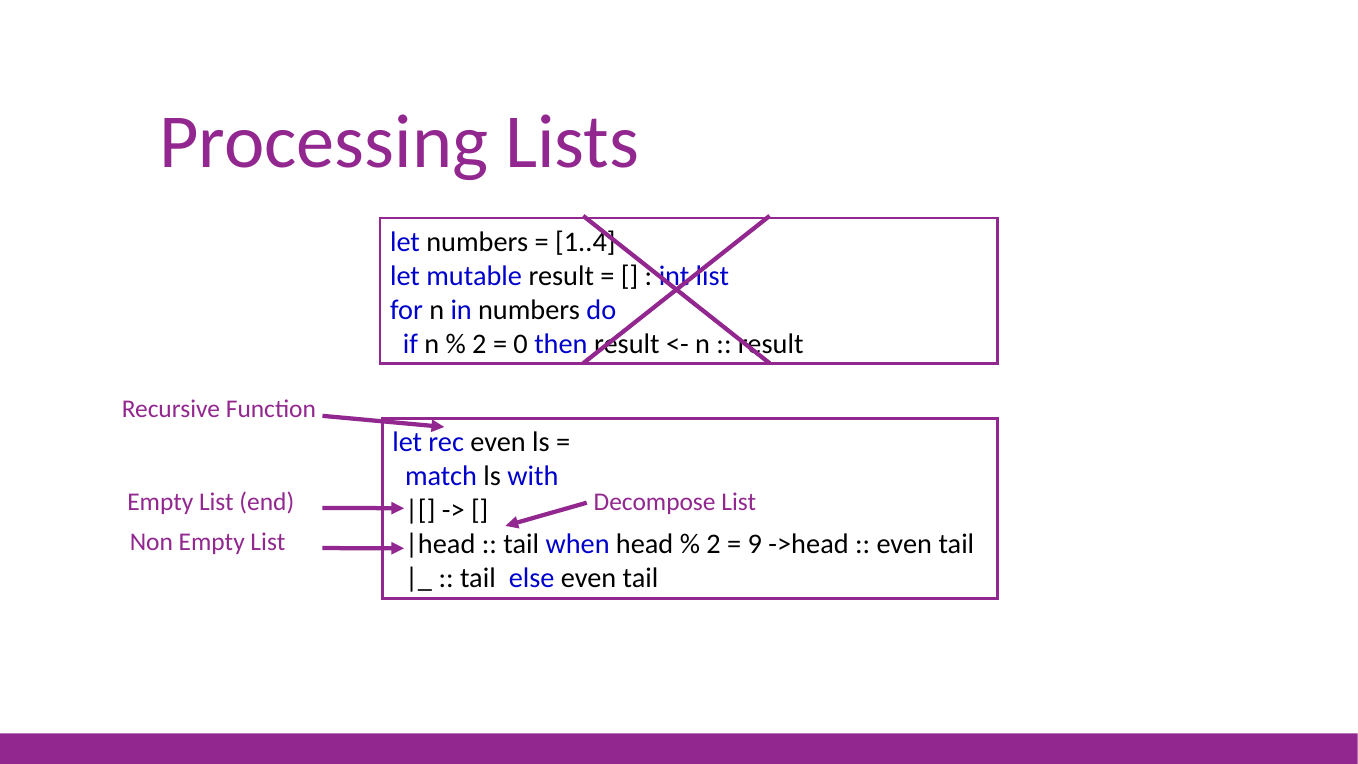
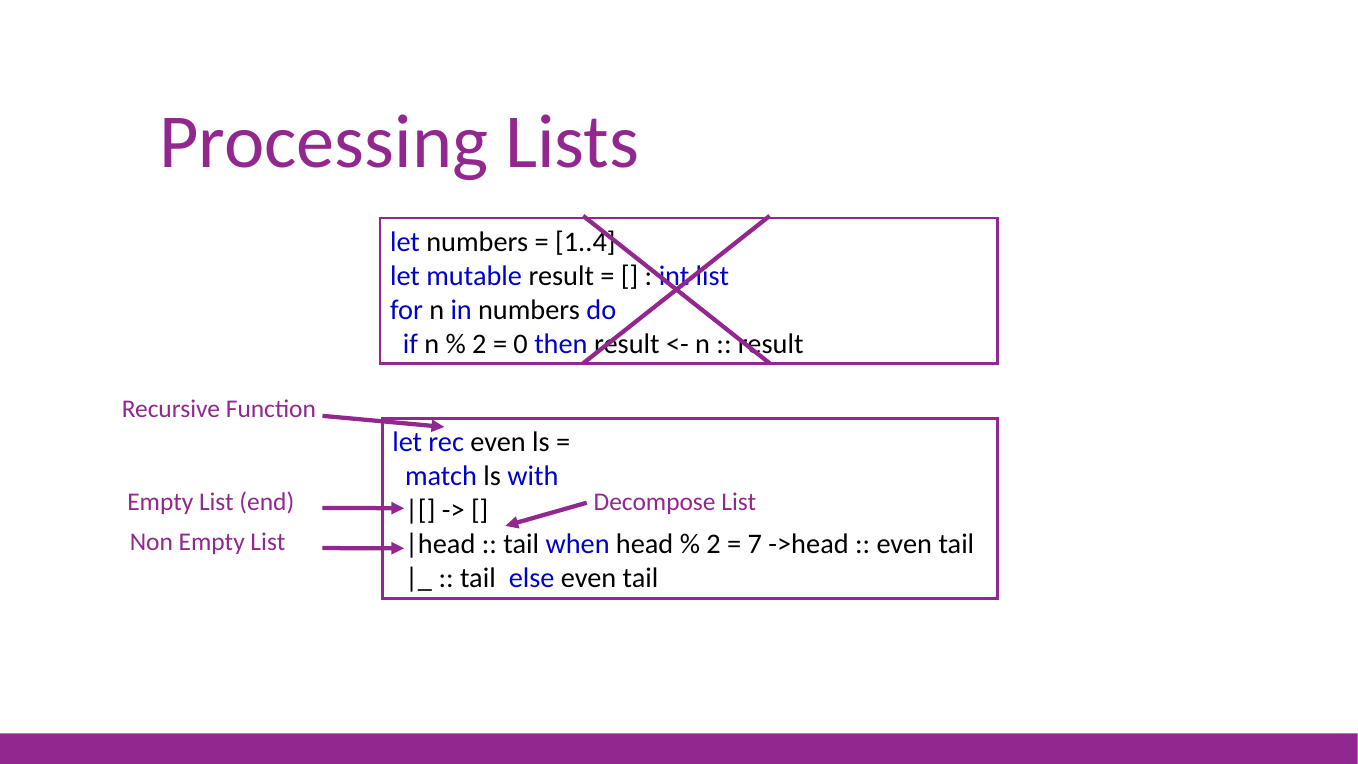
9: 9 -> 7
